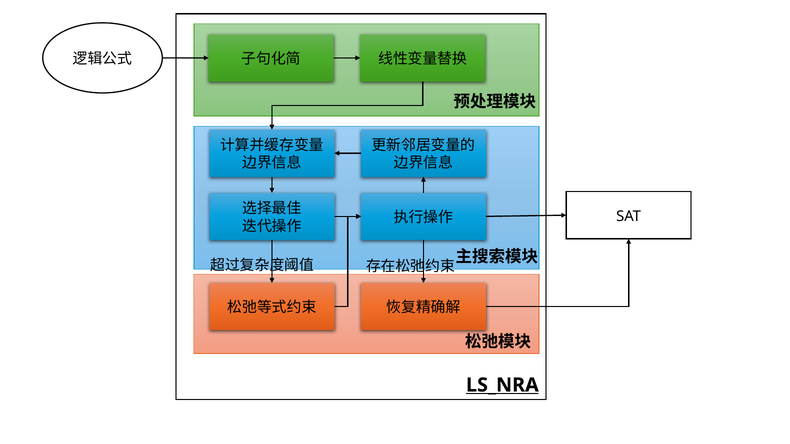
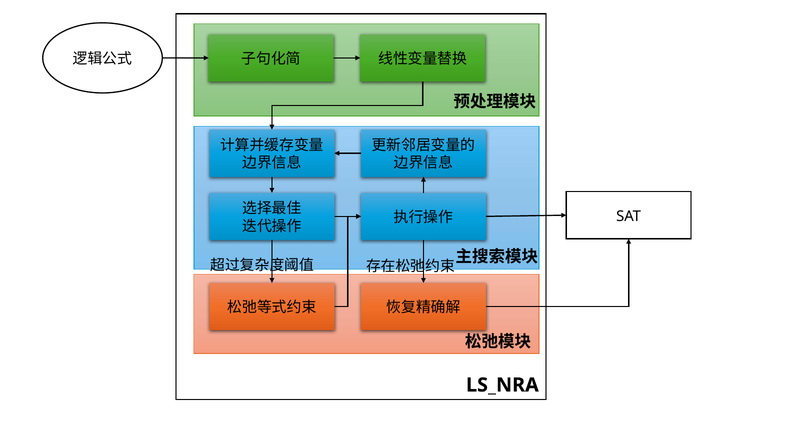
LS_NRA underline: present -> none
